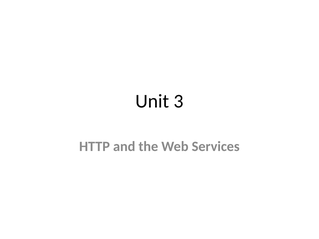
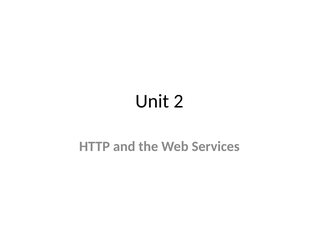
3: 3 -> 2
